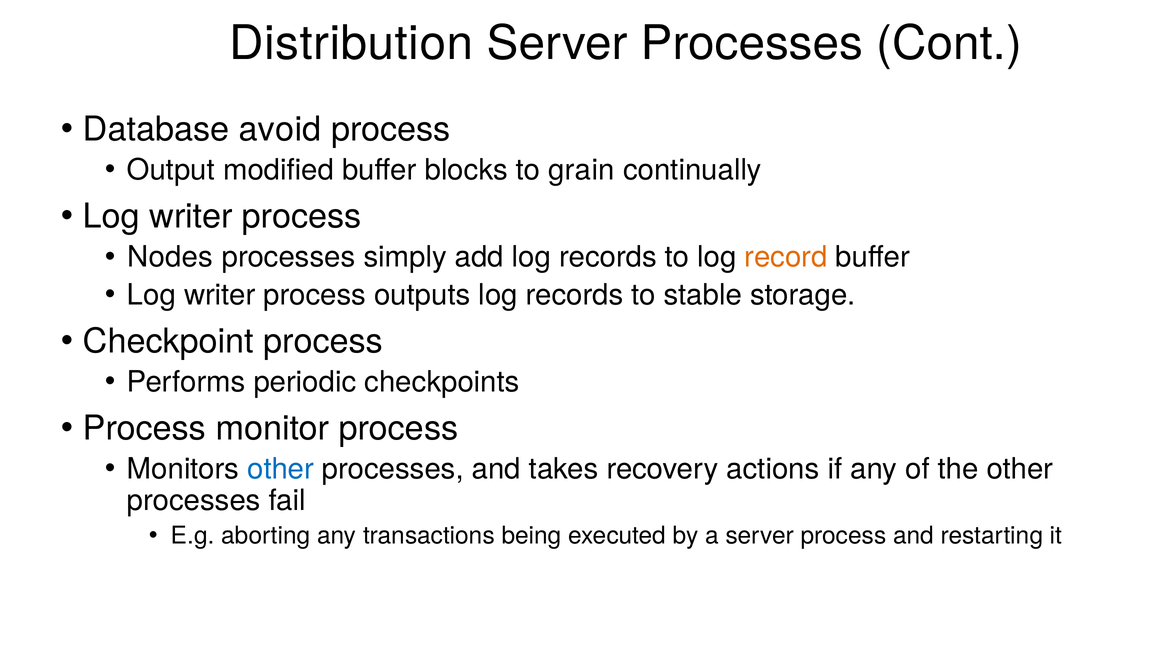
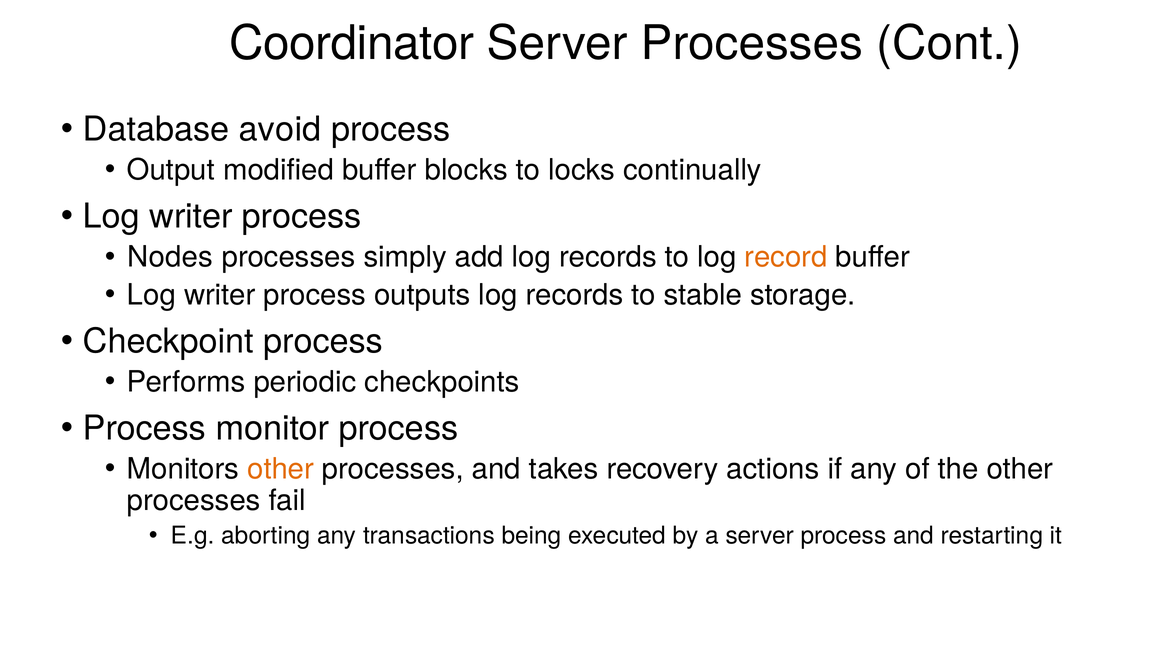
Distribution: Distribution -> Coordinator
grain: grain -> locks
other at (281, 468) colour: blue -> orange
